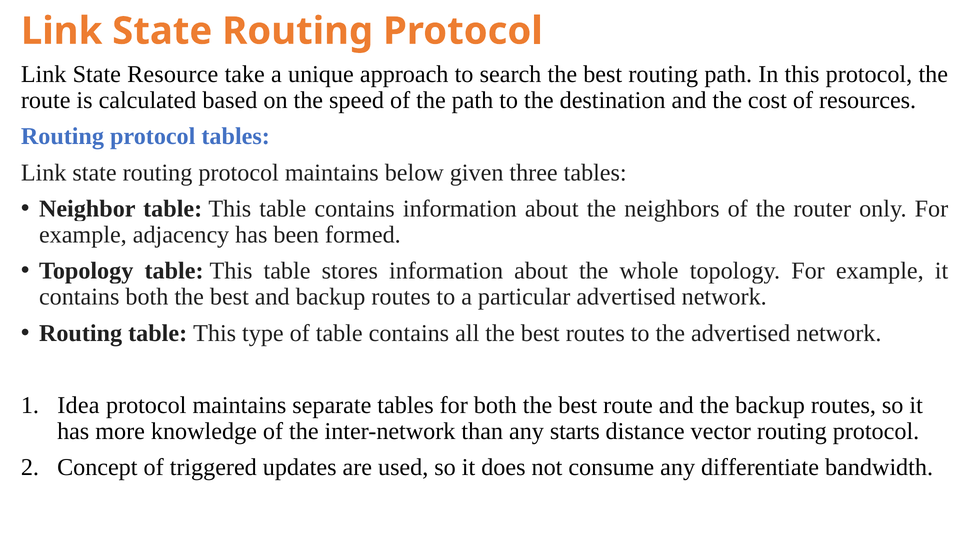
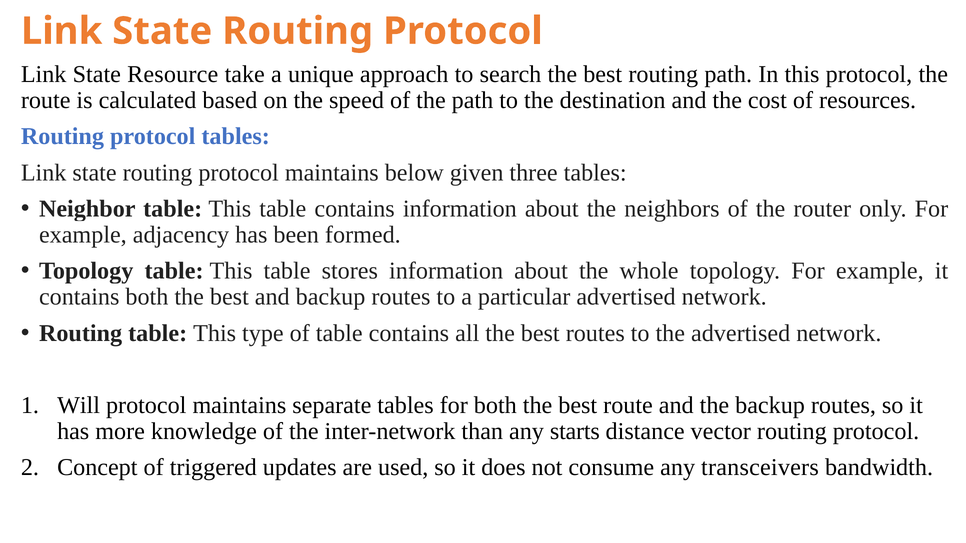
Idea: Idea -> Will
differentiate: differentiate -> transceivers
